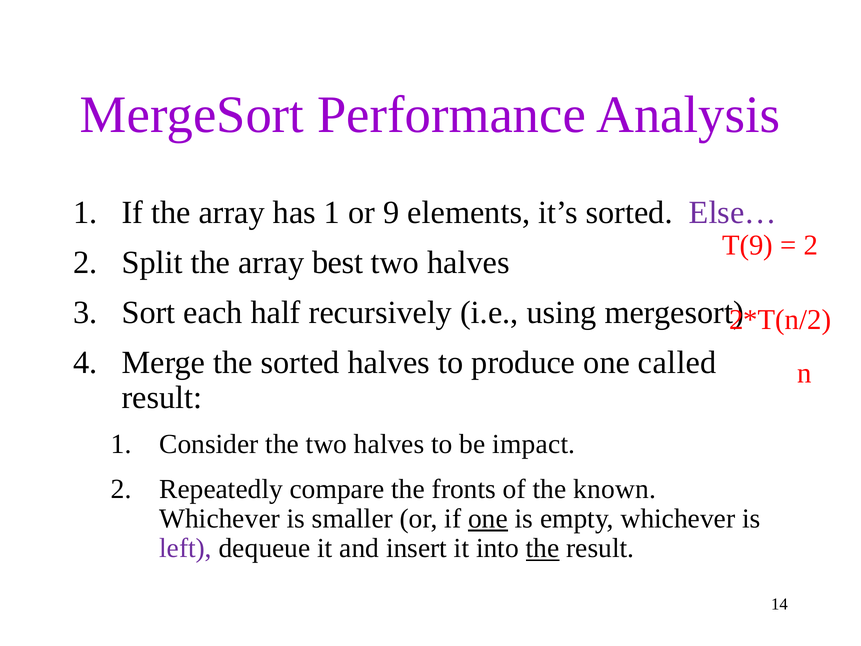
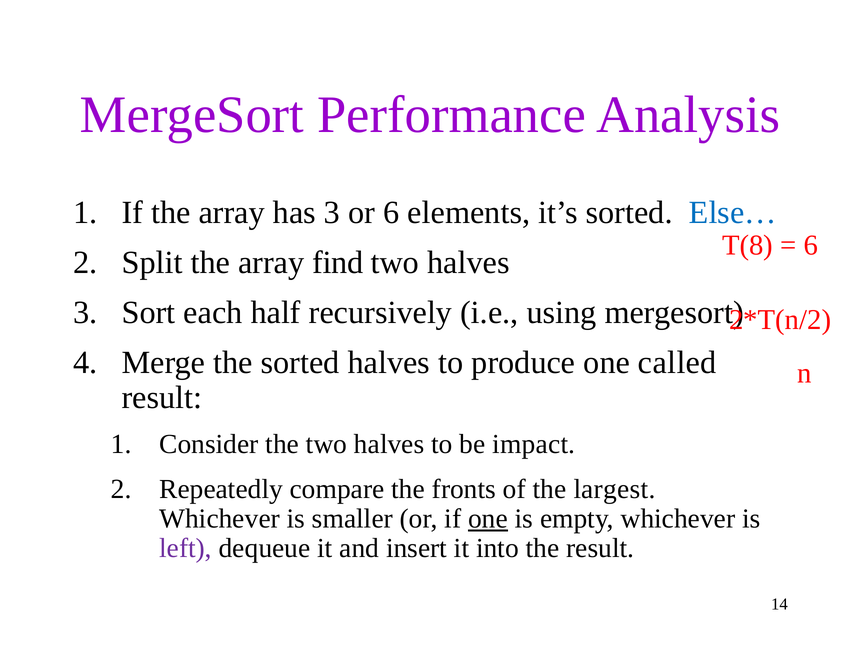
has 1: 1 -> 3
or 9: 9 -> 6
Else… colour: purple -> blue
T(9: T(9 -> T(8
2 at (811, 245): 2 -> 6
best: best -> find
known: known -> largest
the at (543, 548) underline: present -> none
